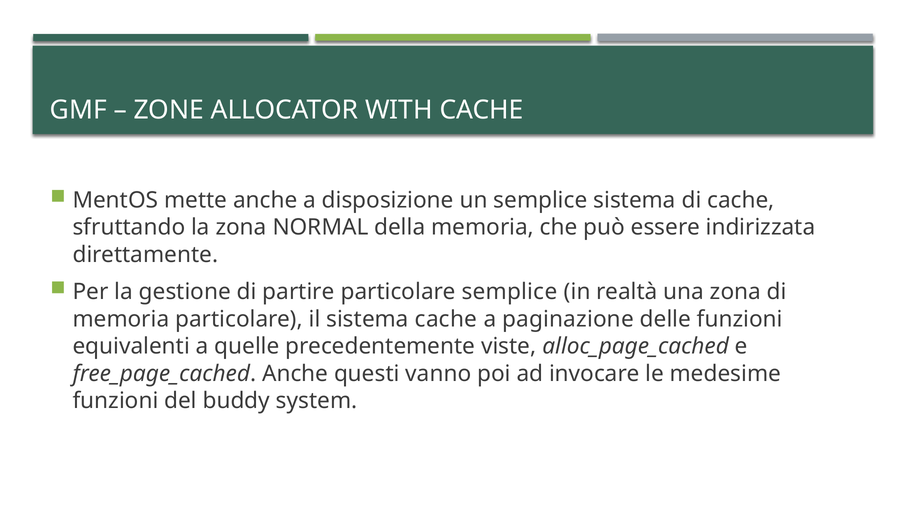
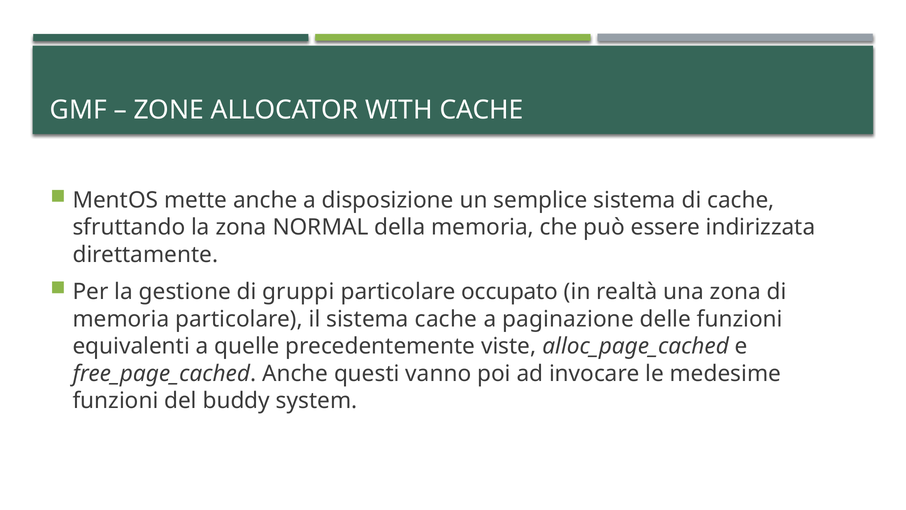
partire: partire -> gruppi
particolare semplice: semplice -> occupato
